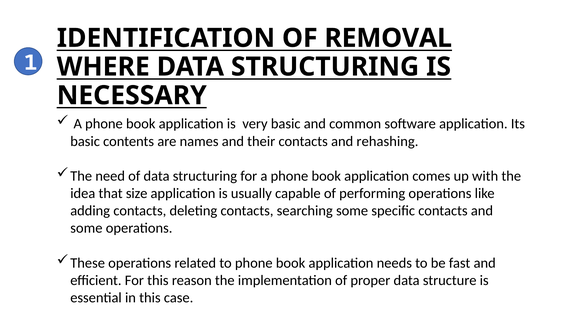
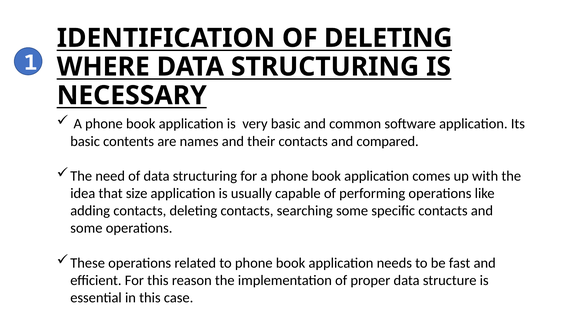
OF REMOVAL: REMOVAL -> DELETING
rehashing: rehashing -> compared
